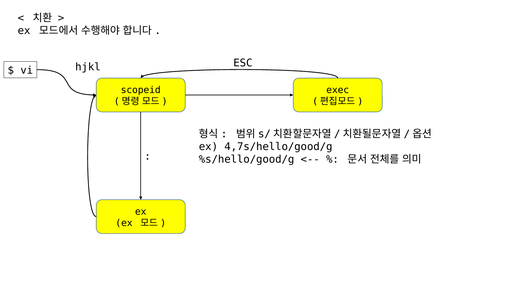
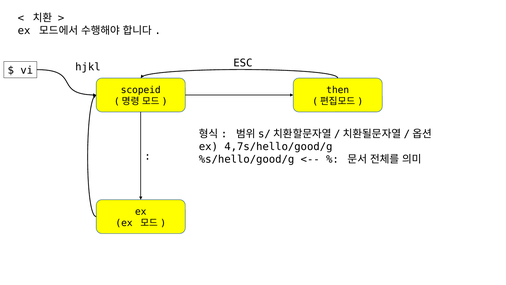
exec: exec -> then
